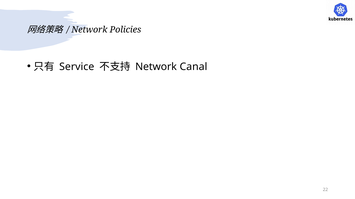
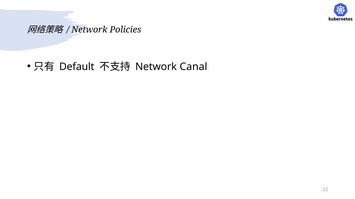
Service: Service -> Default
